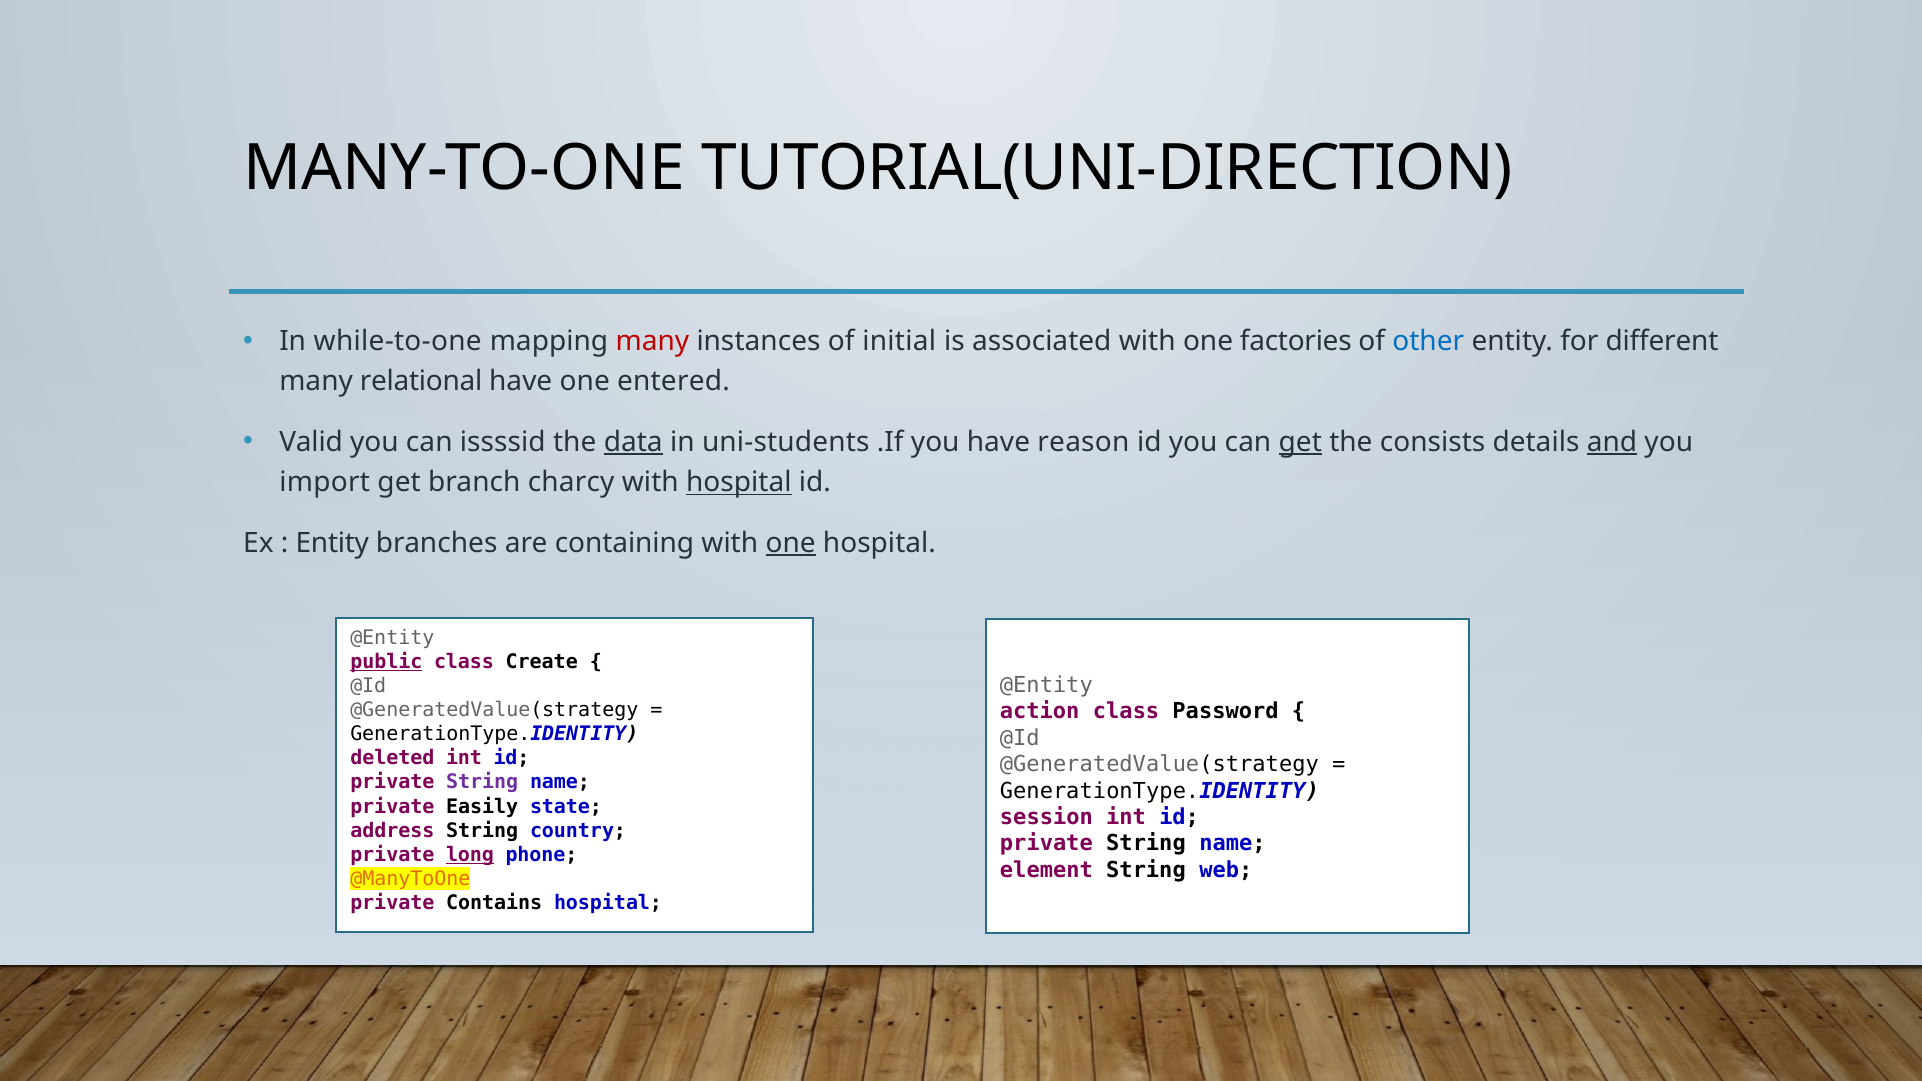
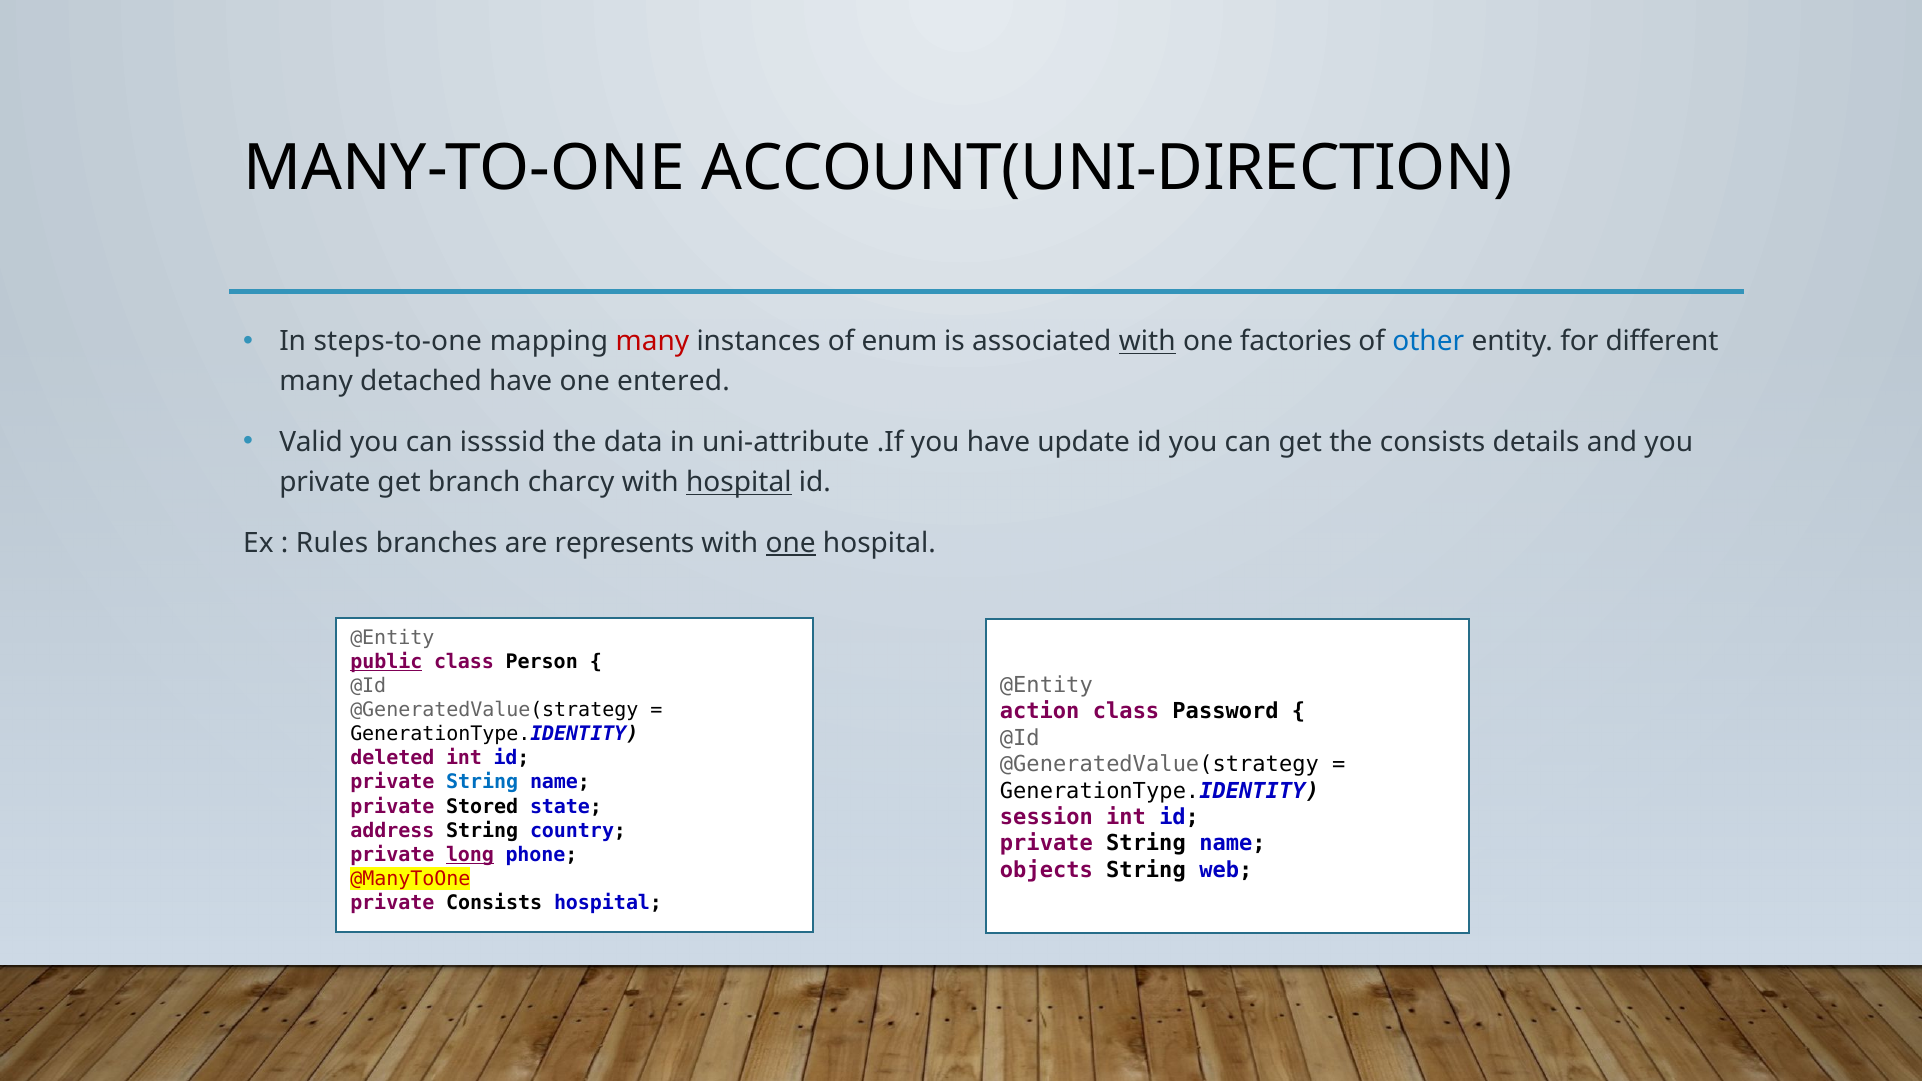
TUTORIAL(UNI-DIRECTION: TUTORIAL(UNI-DIRECTION -> ACCOUNT(UNI-DIRECTION
while-to-one: while-to-one -> steps-to-one
initial: initial -> enum
with at (1147, 341) underline: none -> present
relational: relational -> detached
data underline: present -> none
uni-students: uni-students -> uni-attribute
reason: reason -> update
get at (1300, 442) underline: present -> none
and underline: present -> none
import at (325, 482): import -> private
Entity at (332, 543): Entity -> Rules
containing: containing -> represents
Create: Create -> Person
String at (482, 782) colour: purple -> blue
Easily: Easily -> Stored
element: element -> objects
@ManyToOne colour: orange -> red
private Contains: Contains -> Consists
